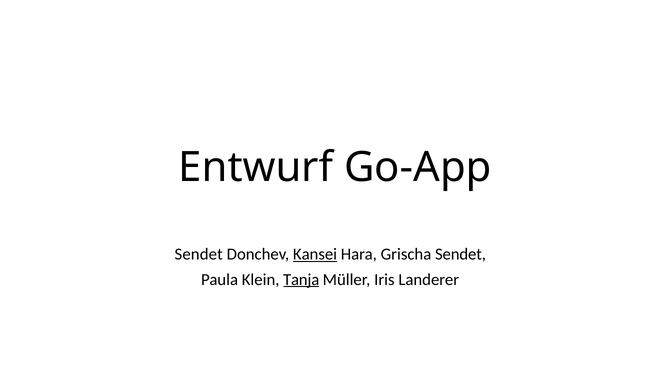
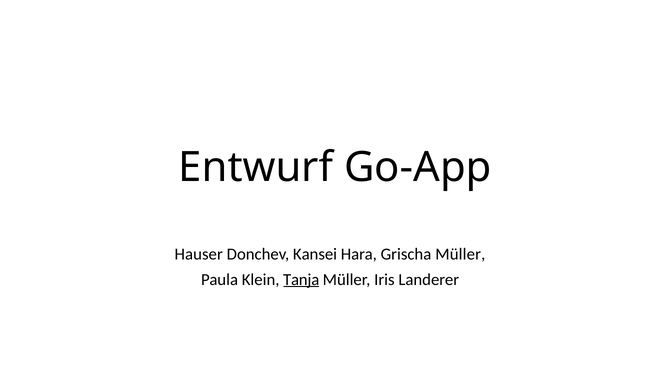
Sendet at (199, 254): Sendet -> Hauser
Kansei underline: present -> none
Grischa Sendet: Sendet -> Müller
